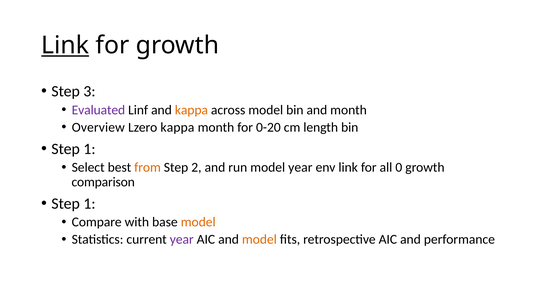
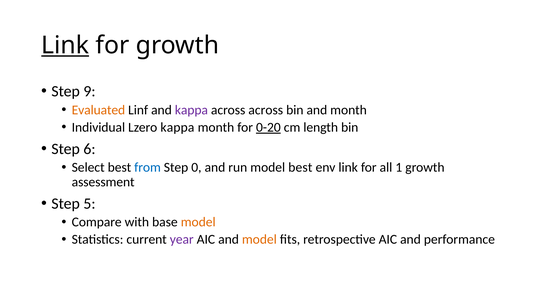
3: 3 -> 9
Evaluated colour: purple -> orange
kappa at (191, 110) colour: orange -> purple
across model: model -> across
Overview: Overview -> Individual
0-20 underline: none -> present
1 at (89, 149): 1 -> 6
from colour: orange -> blue
2: 2 -> 0
model year: year -> best
0: 0 -> 1
comparison: comparison -> assessment
1 at (89, 204): 1 -> 5
